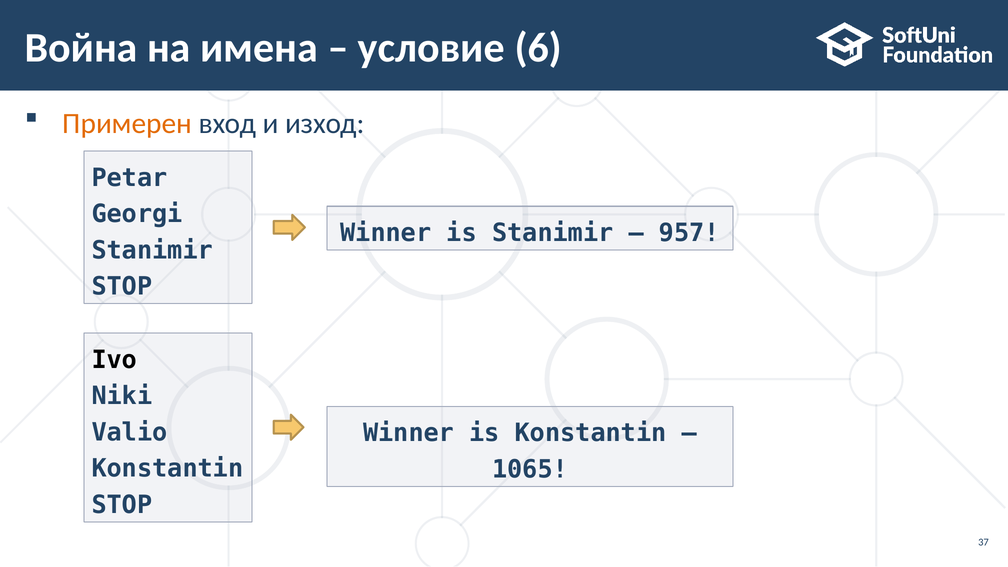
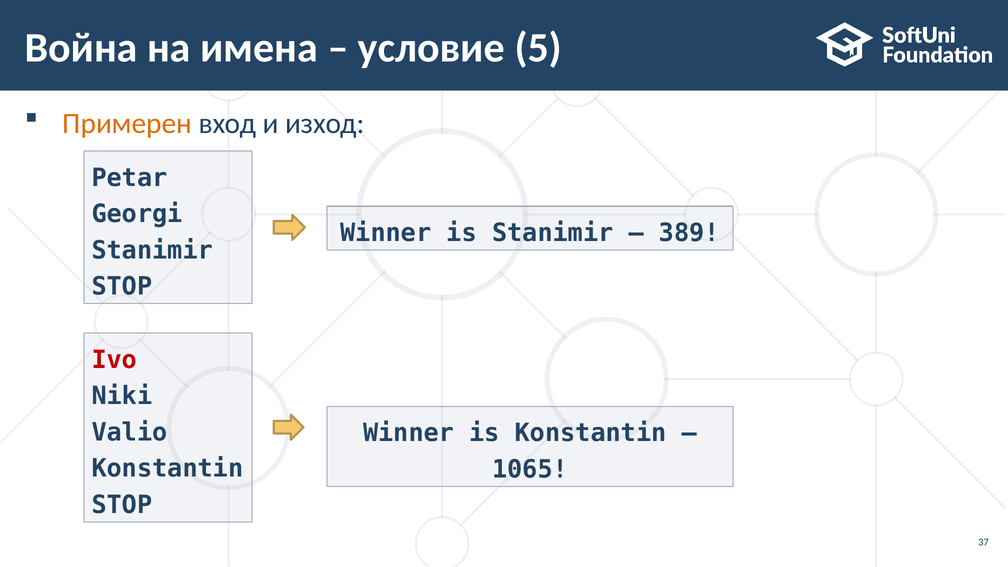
6: 6 -> 5
957: 957 -> 389
Ivo colour: black -> red
